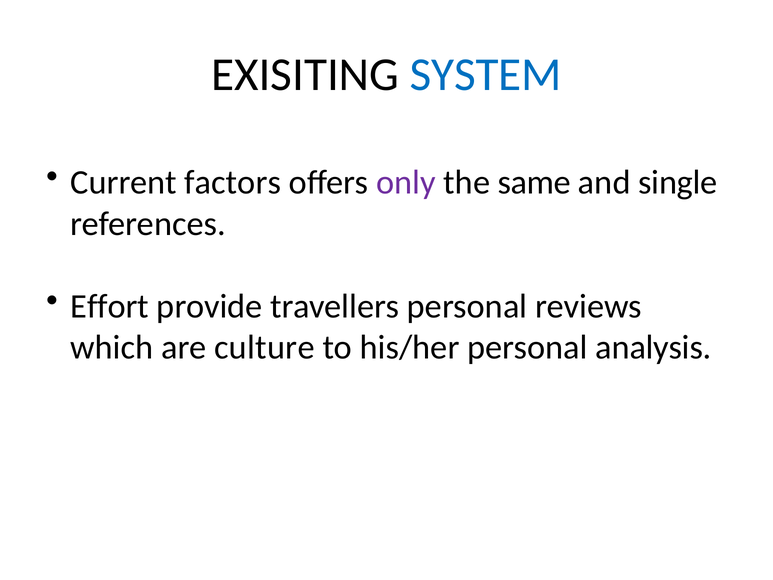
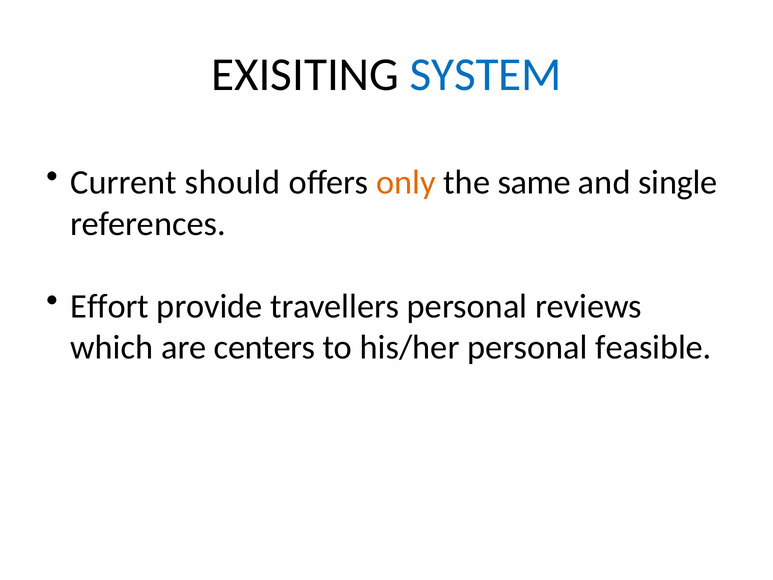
factors: factors -> should
only colour: purple -> orange
culture: culture -> centers
analysis: analysis -> feasible
